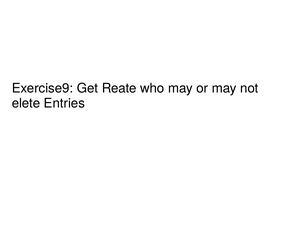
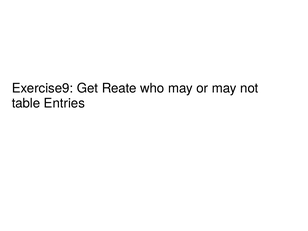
elete: elete -> table
